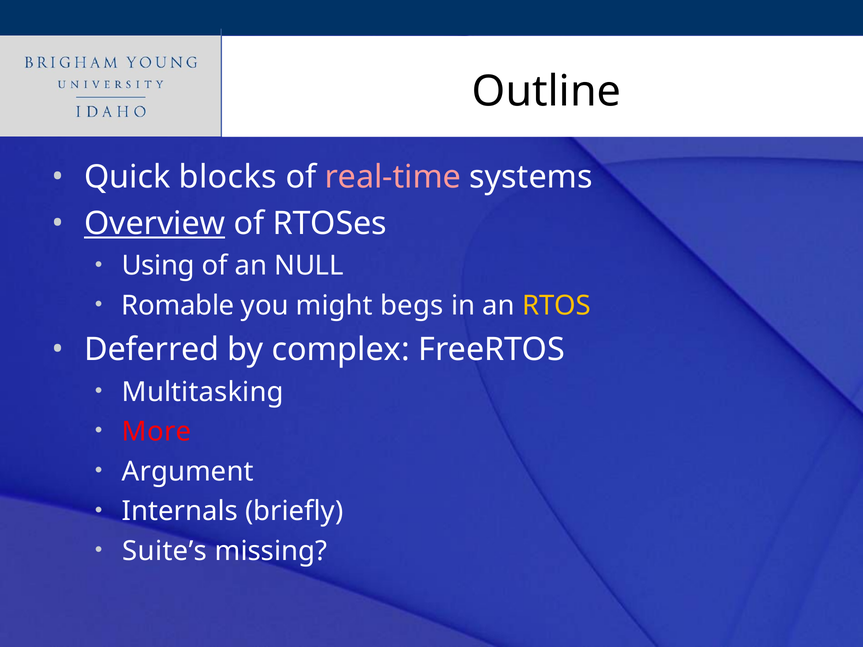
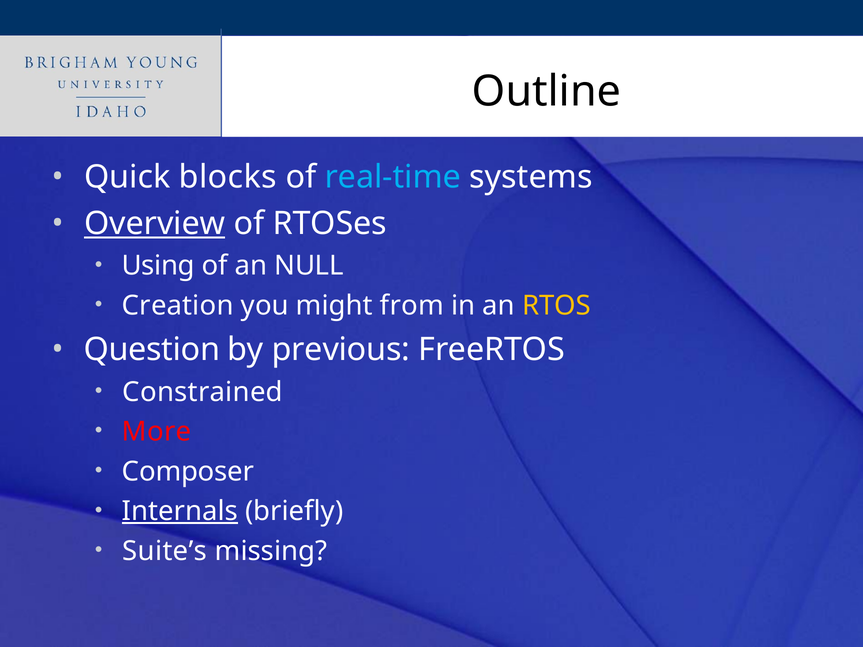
real-time colour: pink -> light blue
Romable: Romable -> Creation
begs: begs -> from
Deferred: Deferred -> Question
complex: complex -> previous
Multitasking: Multitasking -> Constrained
Argument: Argument -> Composer
Internals underline: none -> present
